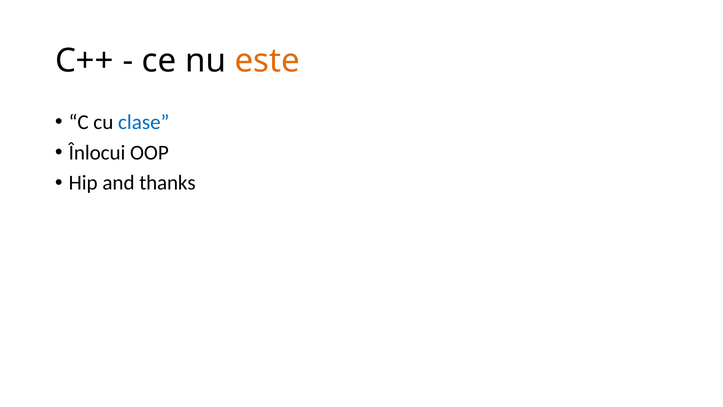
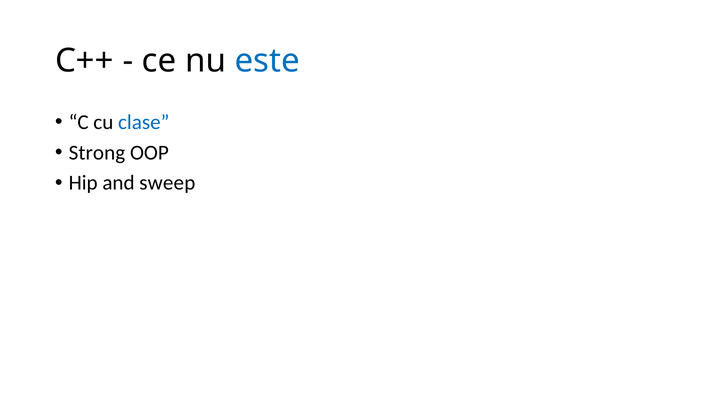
este colour: orange -> blue
Înlocui: Înlocui -> Strong
thanks: thanks -> sweep
